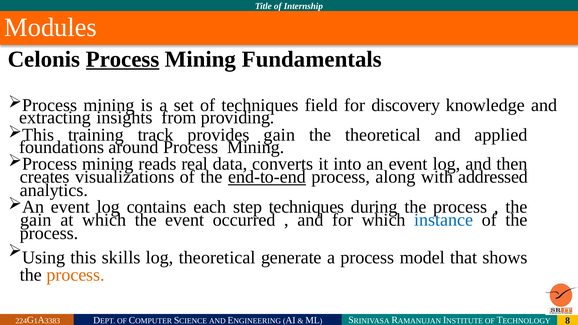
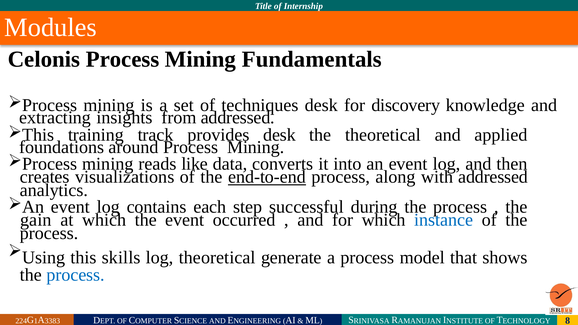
Process at (123, 59) underline: present -> none
techniques field: field -> desk
from providing: providing -> addressed
provides gain: gain -> desk
real: real -> like
step techniques: techniques -> successful
process at (76, 275) colour: orange -> blue
